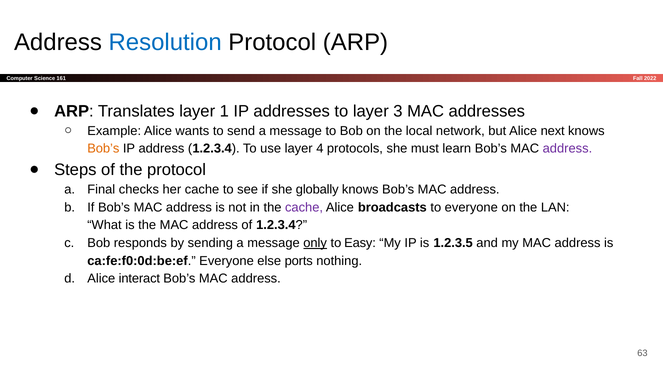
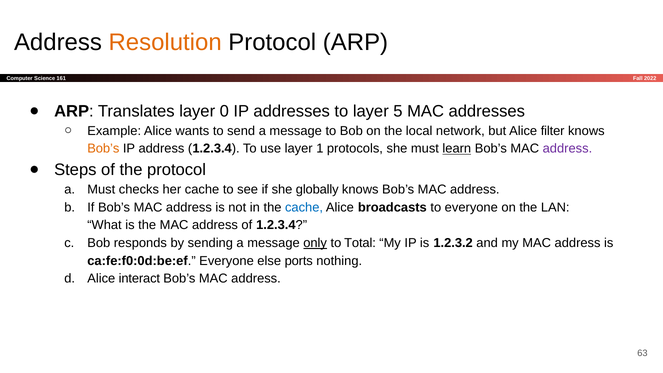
Resolution colour: blue -> orange
1: 1 -> 0
3: 3 -> 5
next: next -> filter
4: 4 -> 1
learn underline: none -> present
a Final: Final -> Must
cache at (304, 207) colour: purple -> blue
Easy: Easy -> Total
1.2.3.5: 1.2.3.5 -> 1.2.3.2
